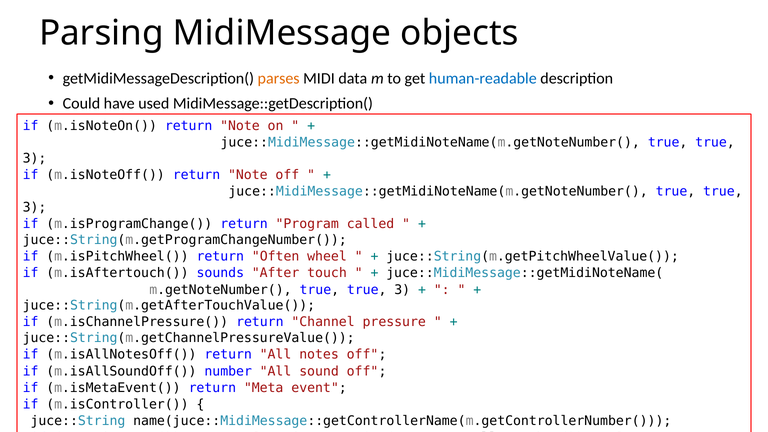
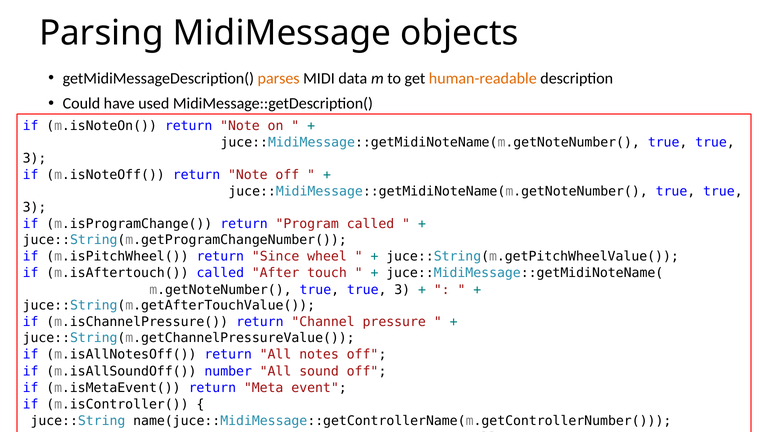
human-readable colour: blue -> orange
Often: Often -> Since
m.isAftertouch( sounds: sounds -> called
